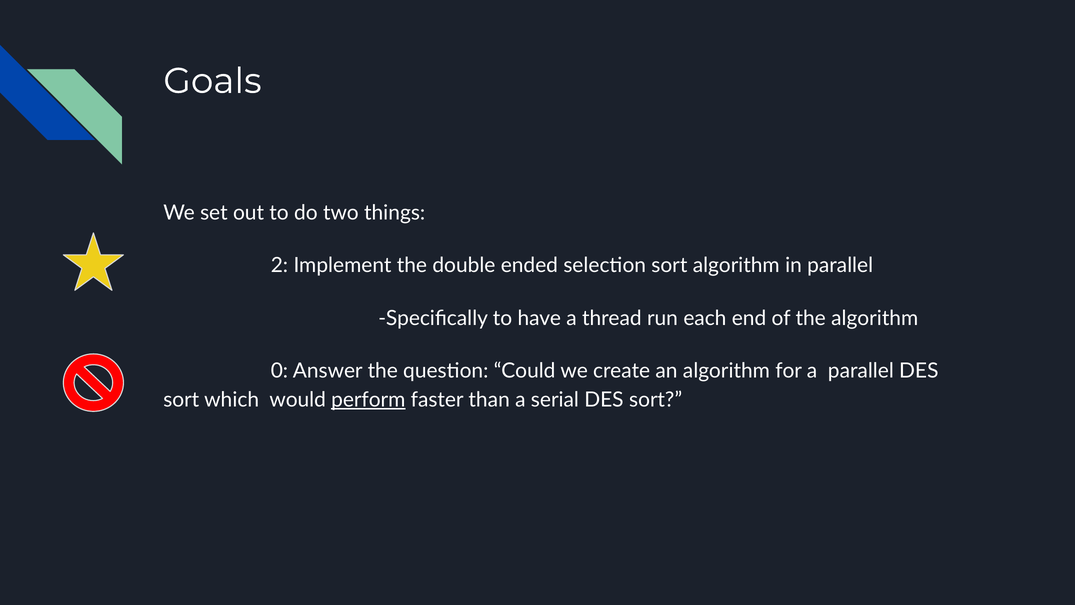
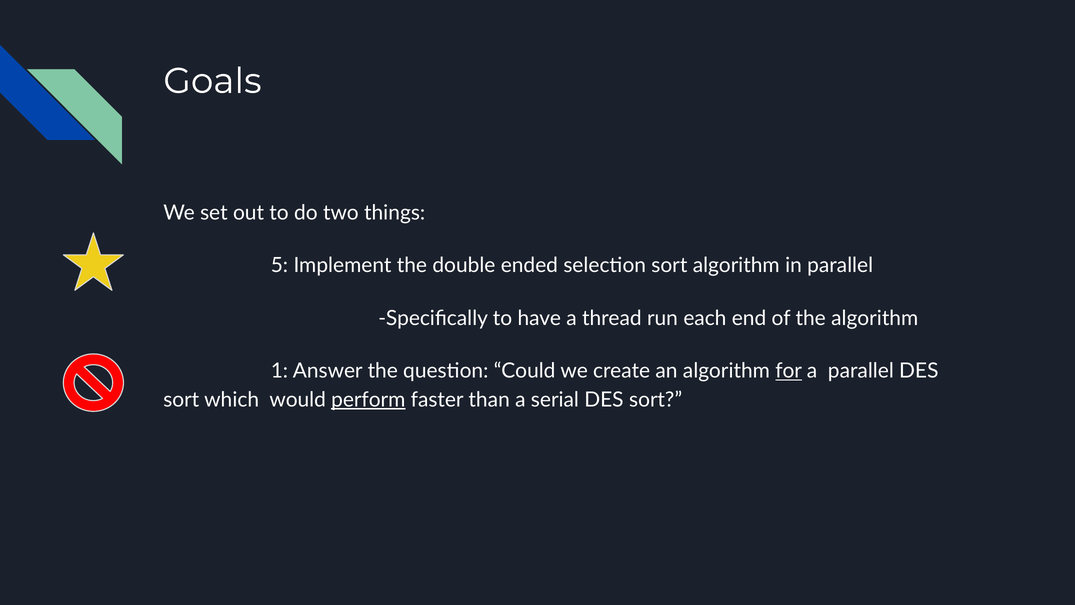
2: 2 -> 5
0: 0 -> 1
for underline: none -> present
